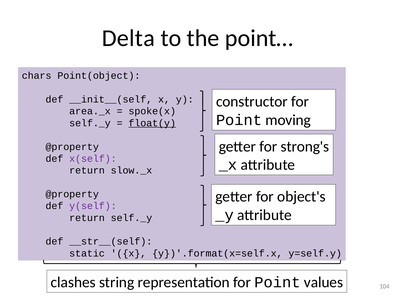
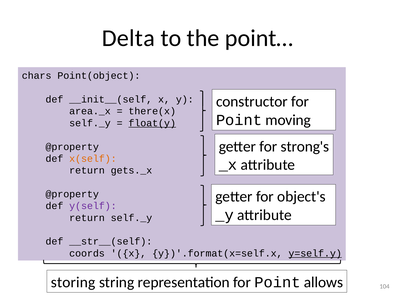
spoke(x: spoke(x -> there(x
x(self colour: purple -> orange
slow._x: slow._x -> gets._x
static: static -> coords
y=self.y underline: none -> present
clashes: clashes -> storing
values: values -> allows
